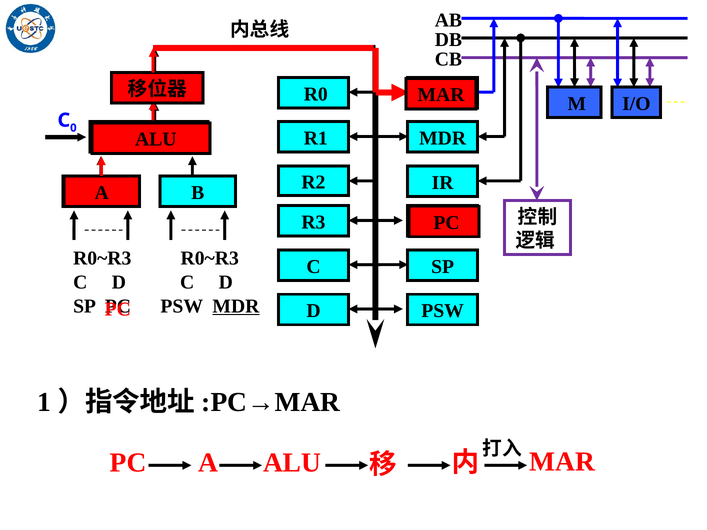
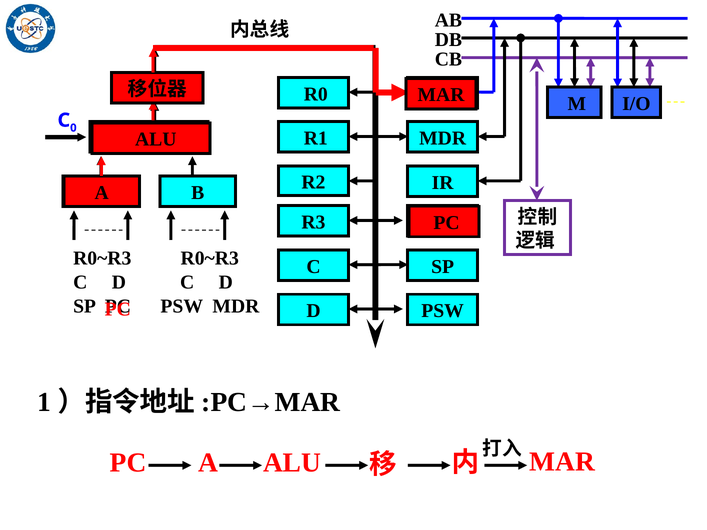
MDR at (236, 306) underline: present -> none
